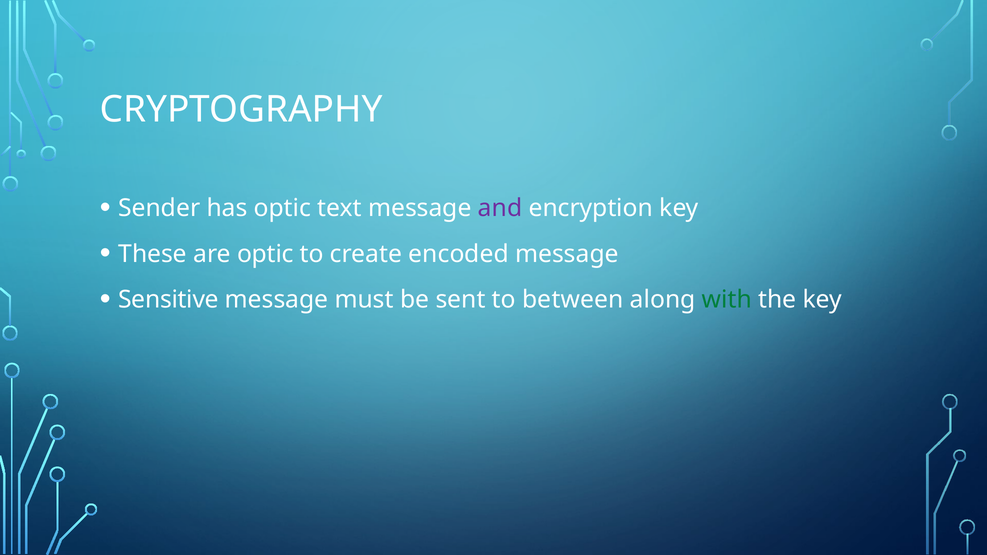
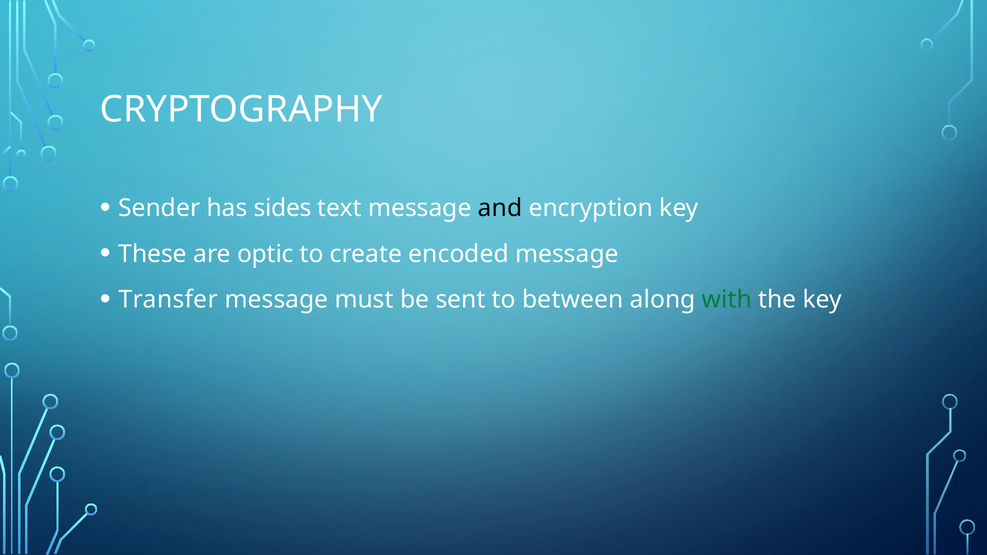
has optic: optic -> sides
and colour: purple -> black
Sensitive: Sensitive -> Transfer
